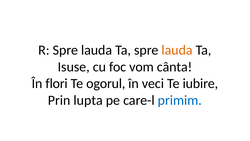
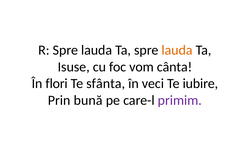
ogorul: ogorul -> sfânta
lupta: lupta -> bună
primim colour: blue -> purple
